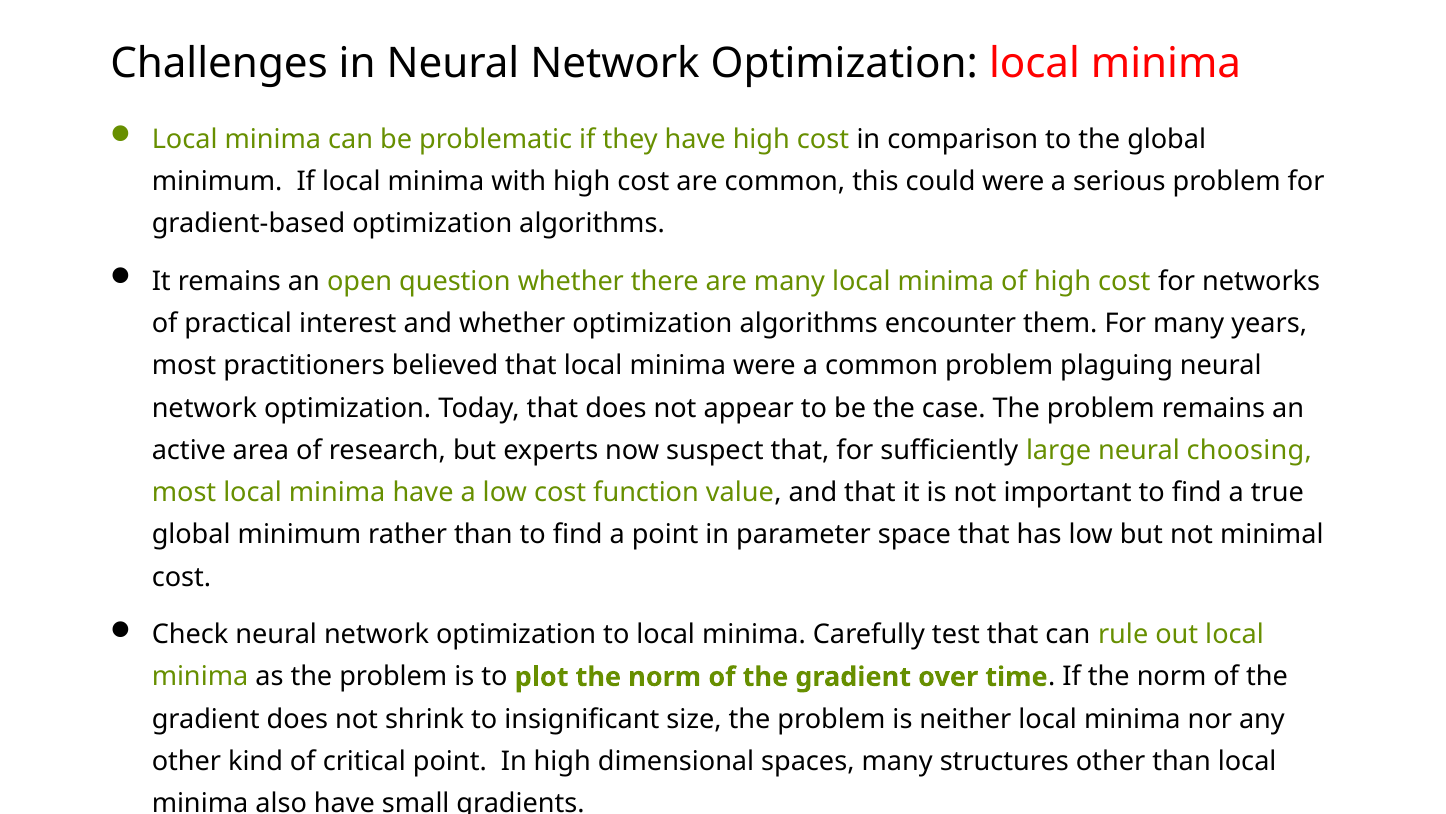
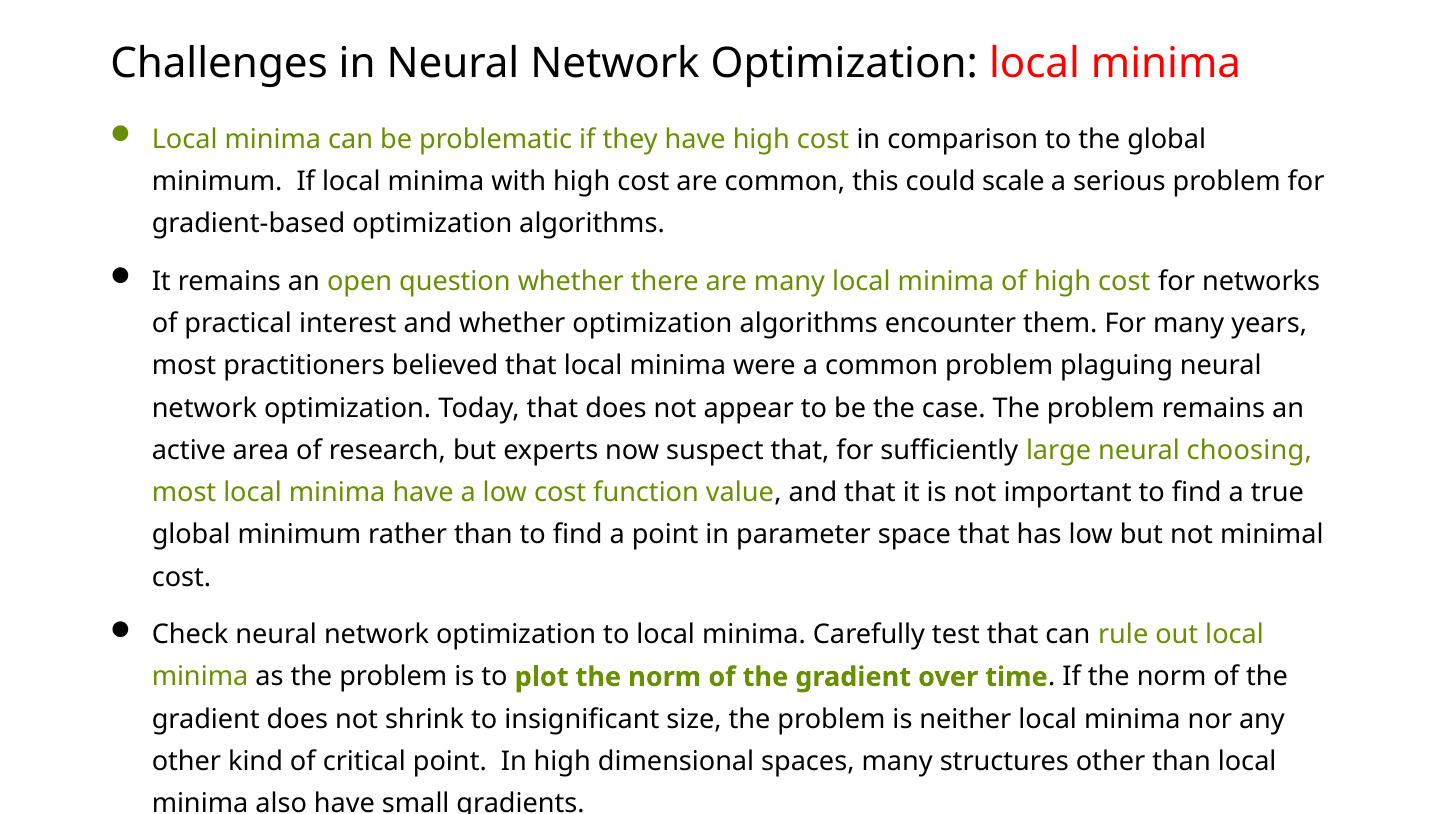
could were: were -> scale
